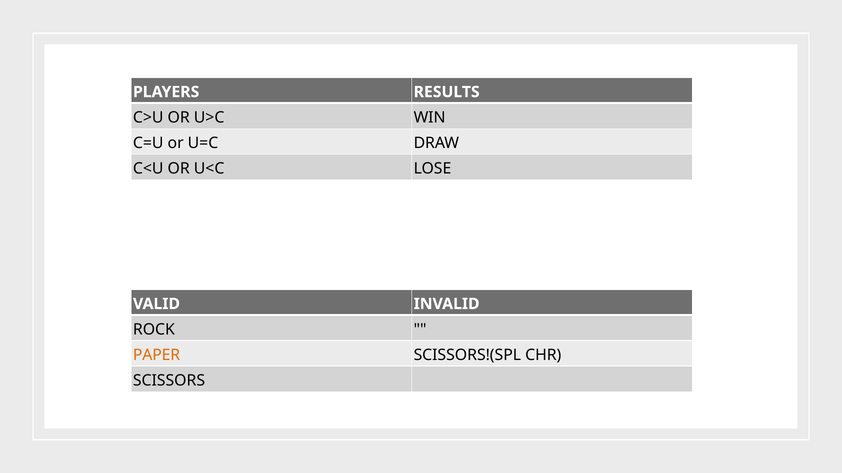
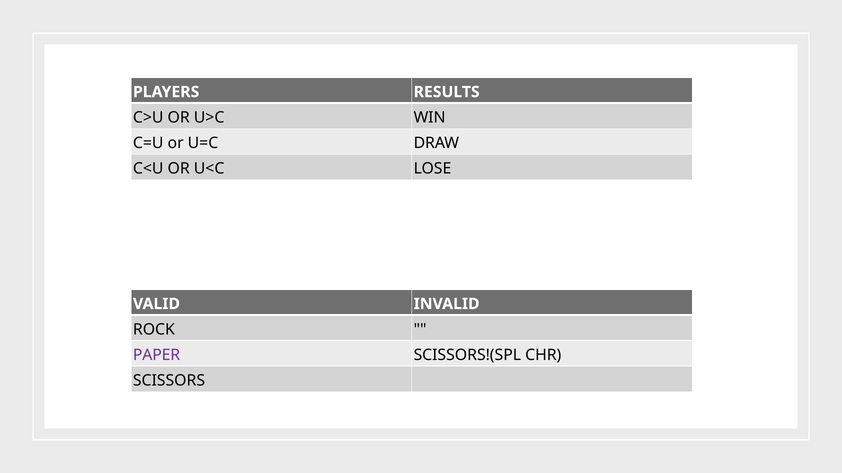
PAPER colour: orange -> purple
